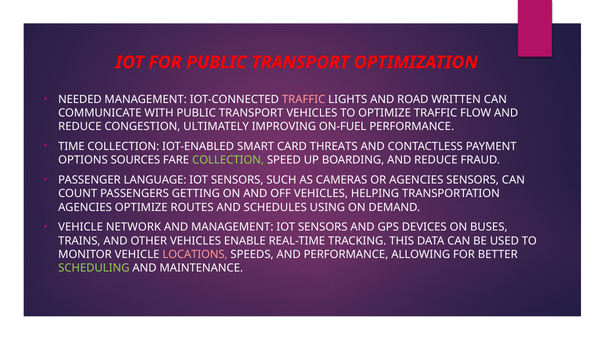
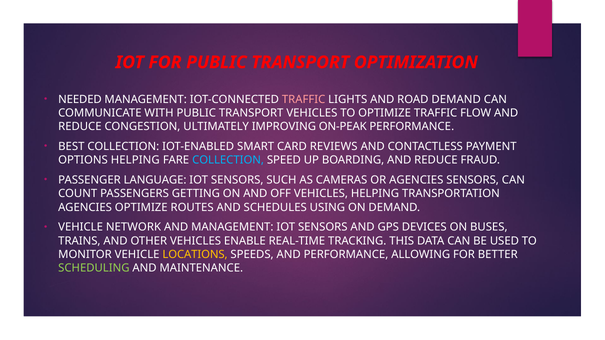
ROAD WRITTEN: WRITTEN -> DEMAND
ON-FUEL: ON-FUEL -> ON-PEAK
TIME: TIME -> BEST
THREATS: THREATS -> REVIEWS
OPTIONS SOURCES: SOURCES -> HELPING
COLLECTION at (228, 160) colour: light green -> light blue
LOCATIONS colour: pink -> yellow
